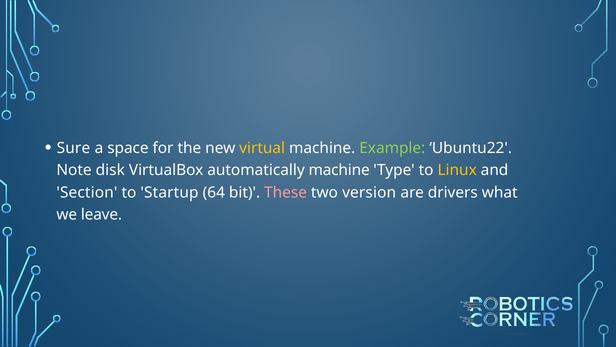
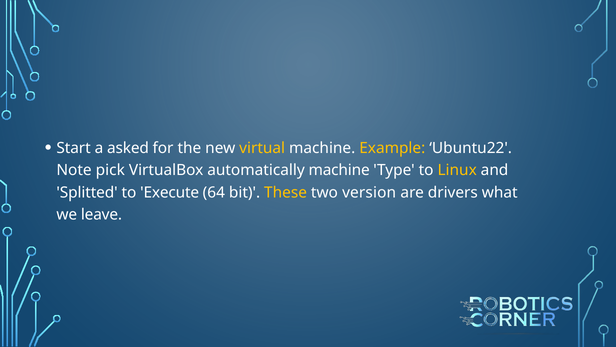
Sure: Sure -> Start
space: space -> asked
Example colour: light green -> yellow
disk: disk -> pick
Section: Section -> Splitted
Startup: Startup -> Execute
These colour: pink -> yellow
